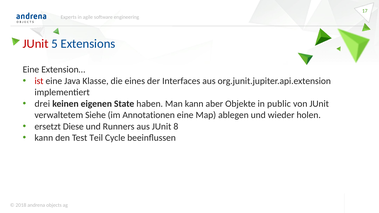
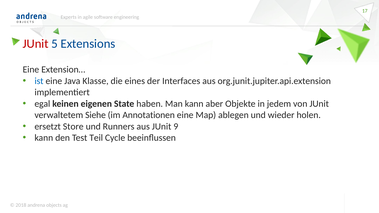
ist colour: red -> blue
drei: drei -> egal
public: public -> jedem
Diese: Diese -> Store
8: 8 -> 9
